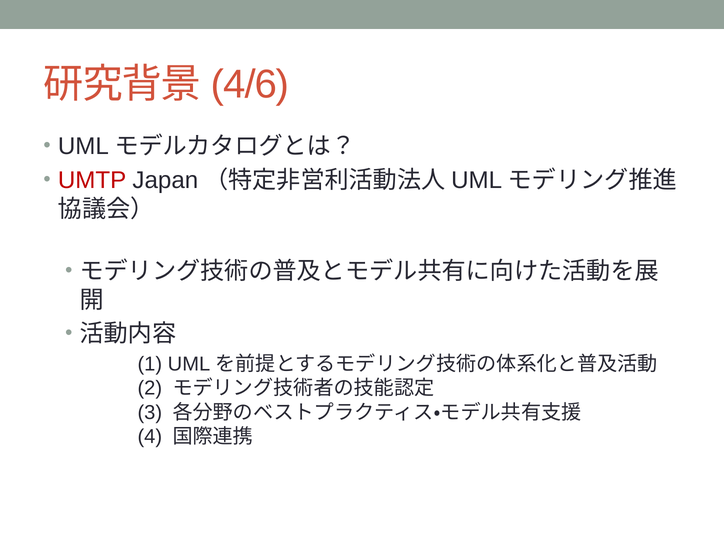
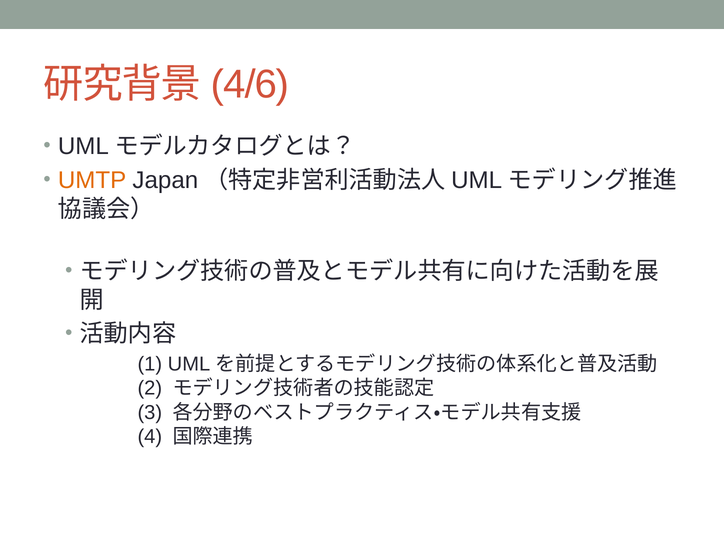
UMTP colour: red -> orange
